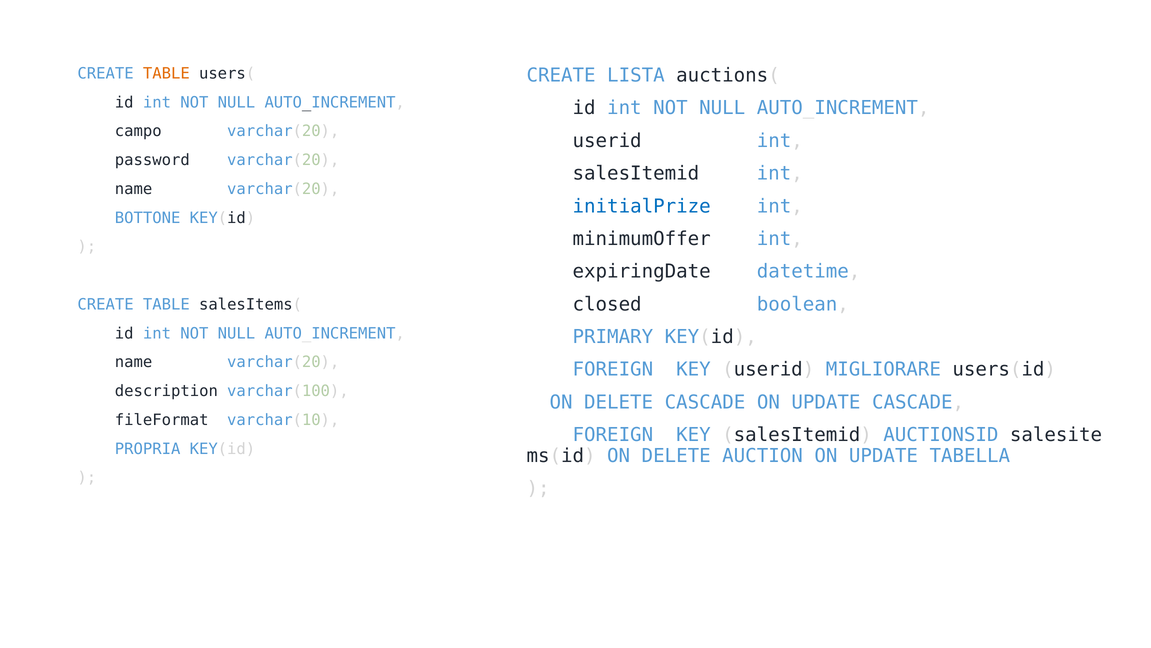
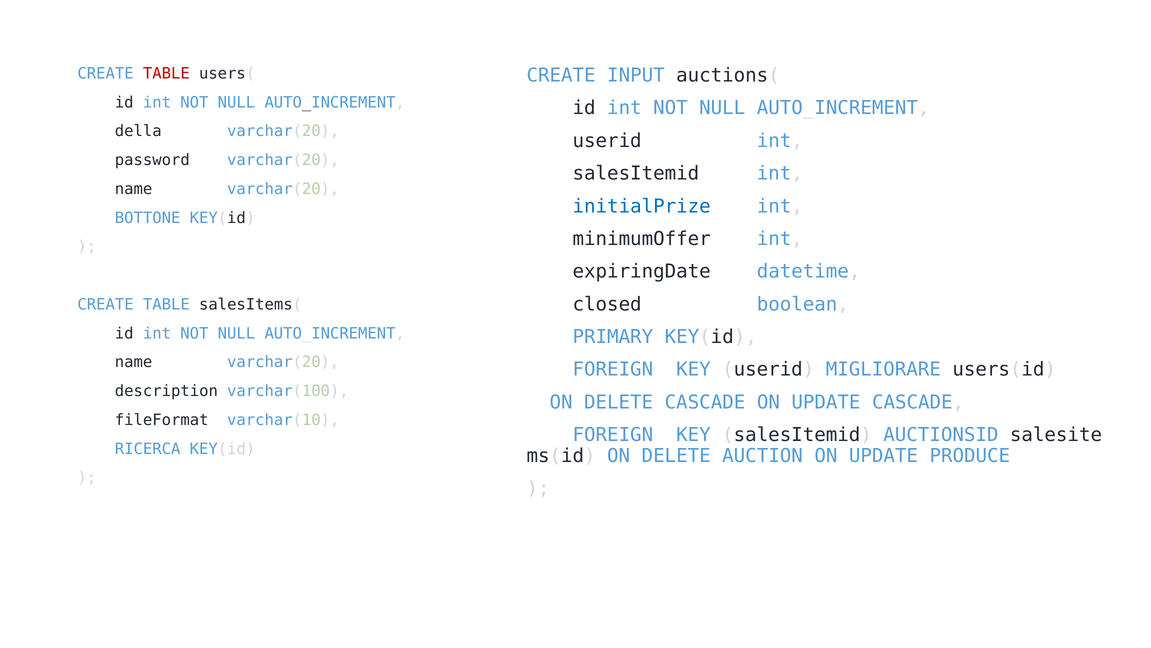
TABLE at (166, 73) colour: orange -> red
LISTA: LISTA -> INPUT
campo: campo -> della
PROPRIA: PROPRIA -> RICERCA
TABELLA: TABELLA -> PRODUCE
